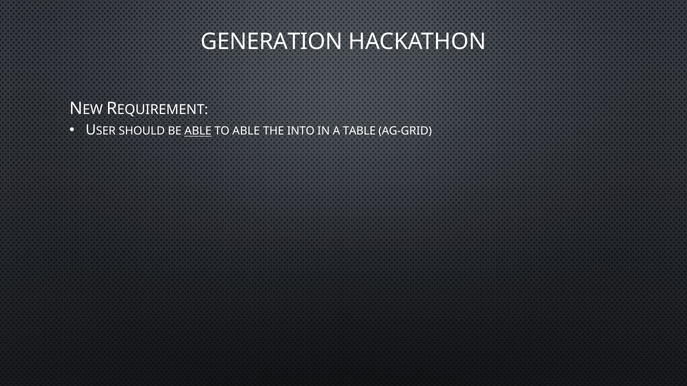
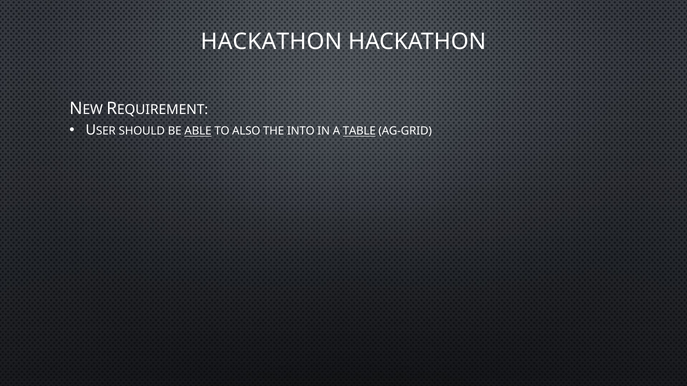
GENERATION at (272, 42): GENERATION -> HACKATHON
TO ABLE: ABLE -> ALSO
TABLE underline: none -> present
